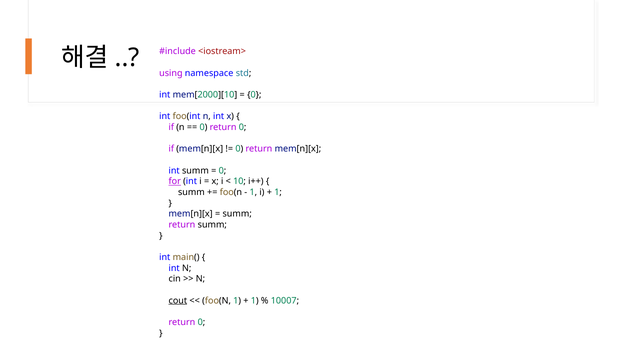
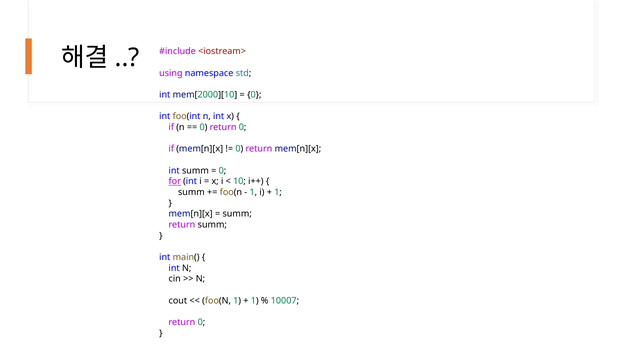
cout underline: present -> none
